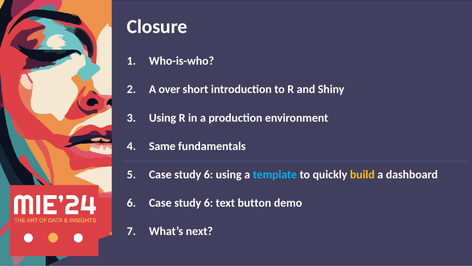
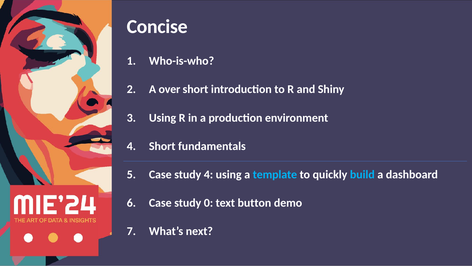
Closure: Closure -> Concise
Same at (162, 146): Same -> Short
6 at (208, 174): 6 -> 4
build colour: yellow -> light blue
6 at (208, 203): 6 -> 0
